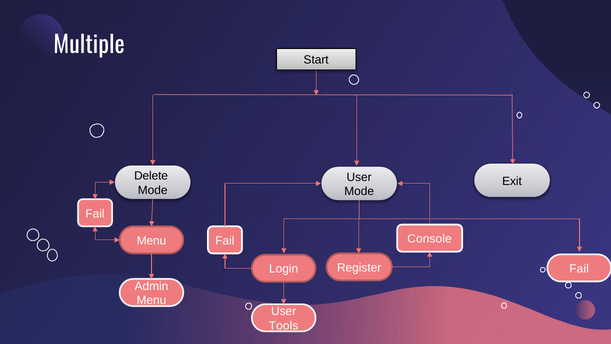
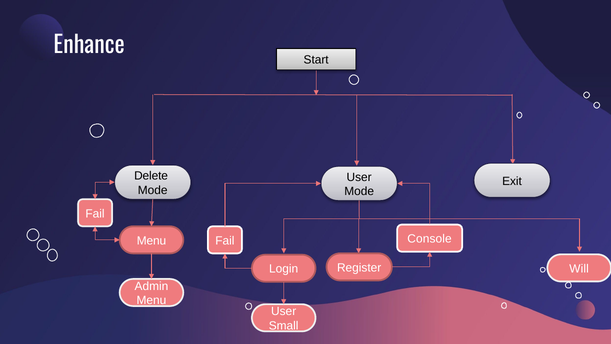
Multiple: Multiple -> Enhance
Register Fail: Fail -> Will
Tools: Tools -> Small
